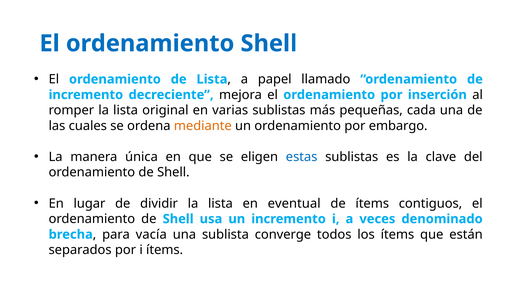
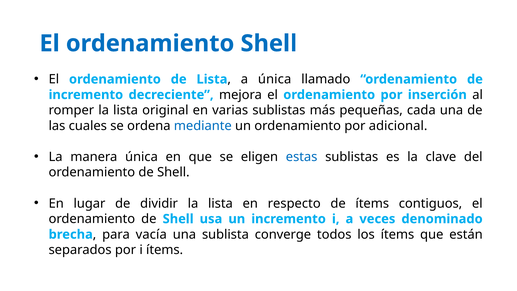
a papel: papel -> única
mediante colour: orange -> blue
embargo: embargo -> adicional
eventual: eventual -> respecto
